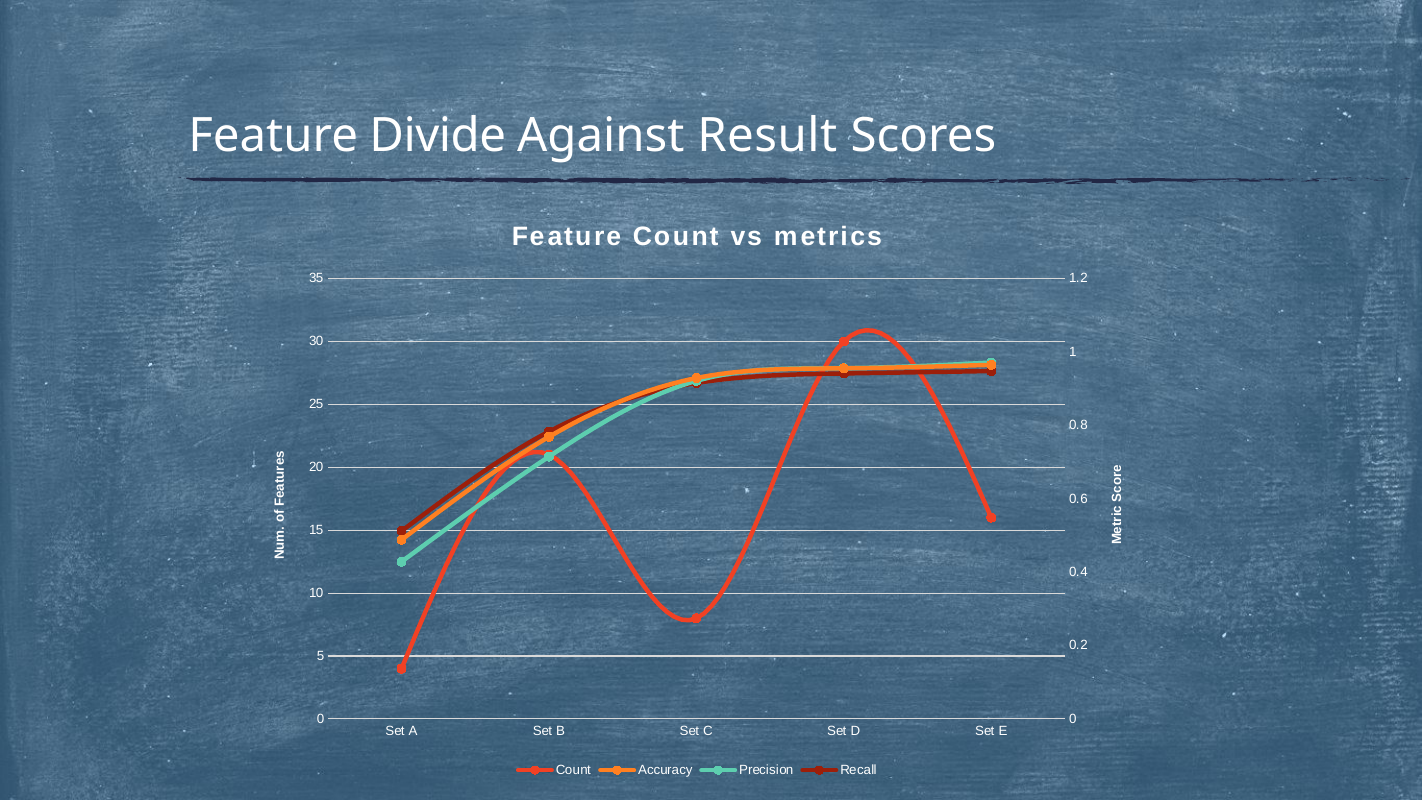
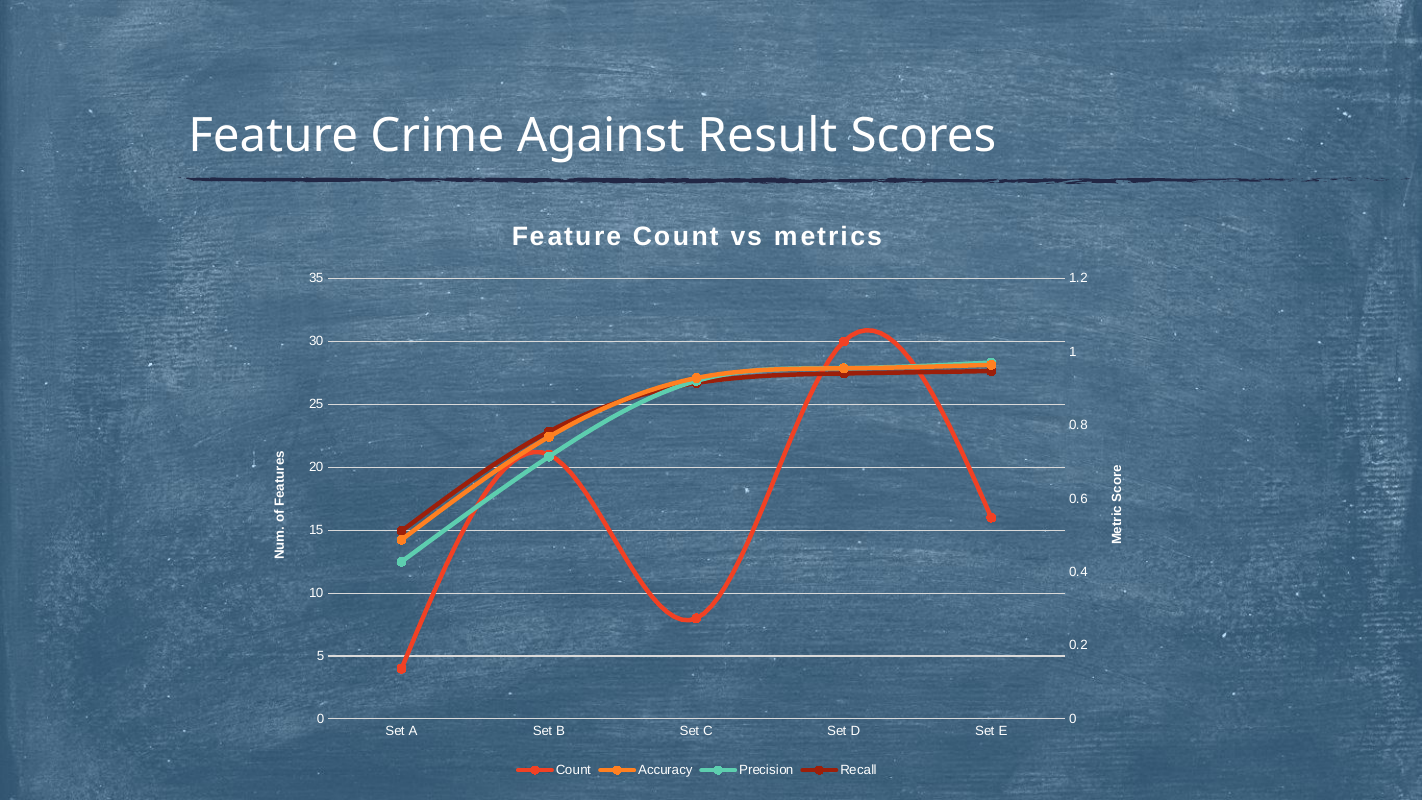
Divide: Divide -> Crime
